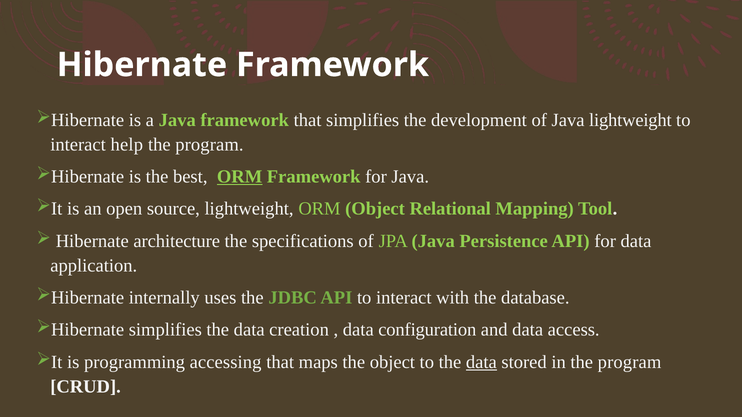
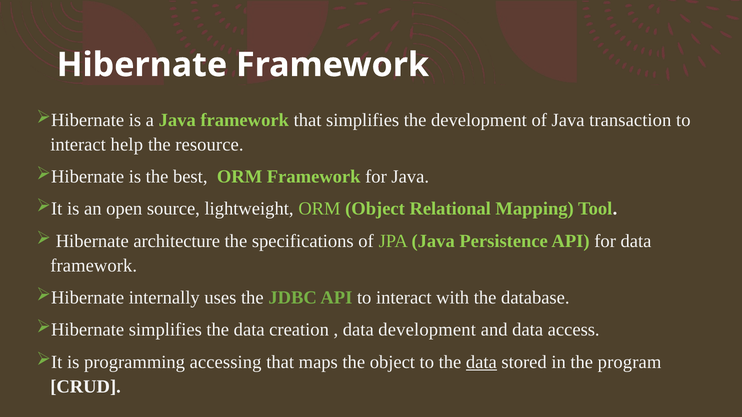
Java lightweight: lightweight -> transaction
program at (209, 145): program -> resource
ORM at (240, 177) underline: present -> none
application at (94, 266): application -> framework
data configuration: configuration -> development
